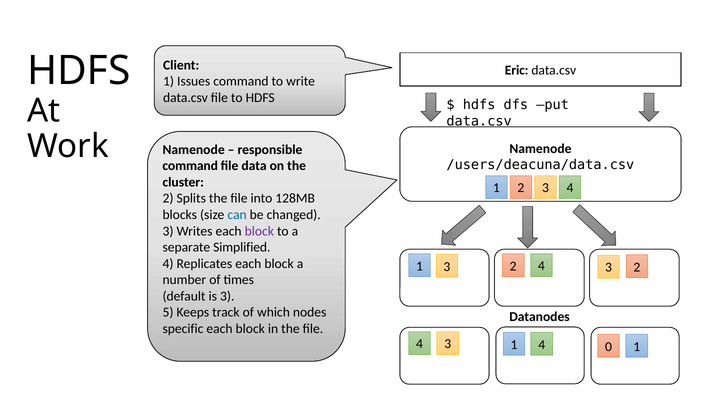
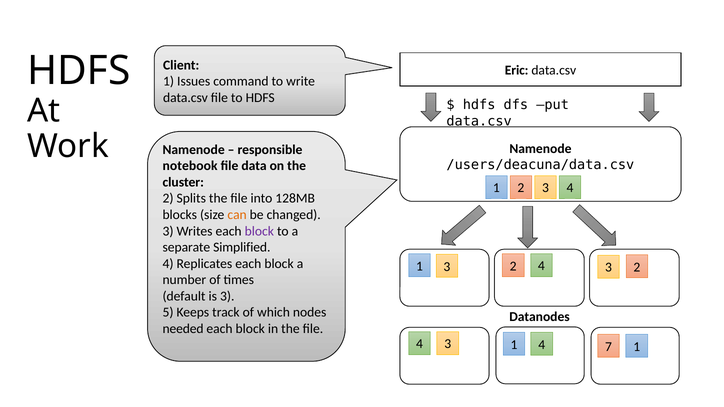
command at (190, 166): command -> notebook
can colour: blue -> orange
specific: specific -> needed
0: 0 -> 7
